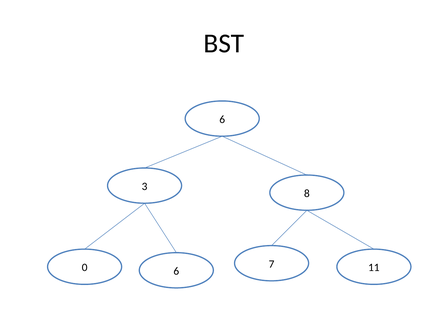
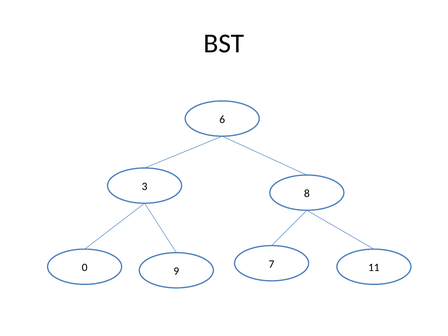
0 6: 6 -> 9
